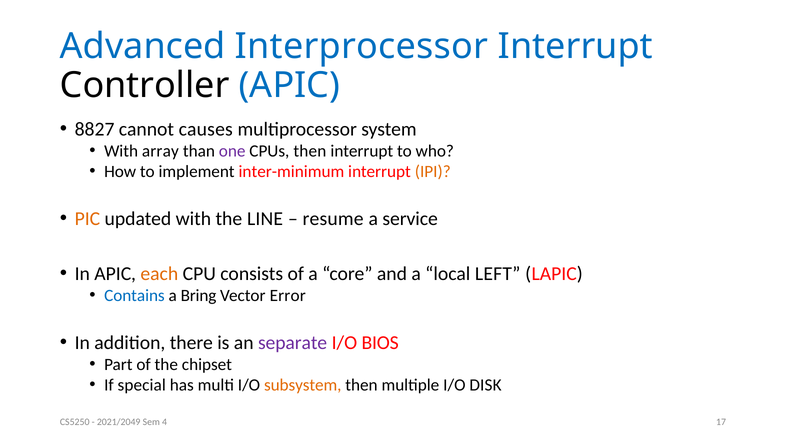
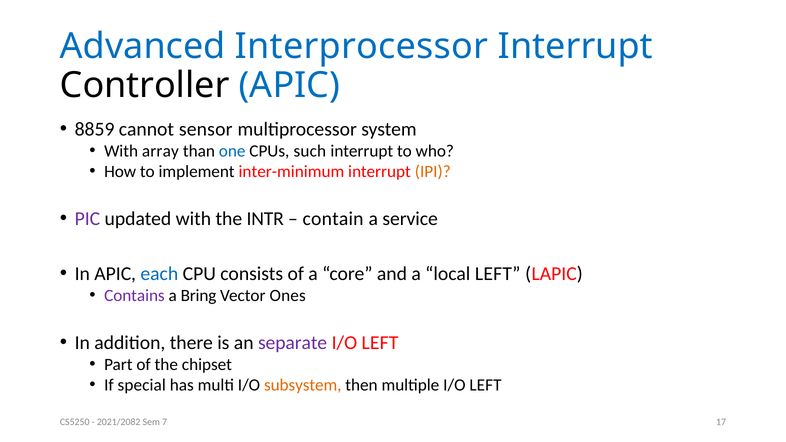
8827: 8827 -> 8859
causes: causes -> sensor
one colour: purple -> blue
CPUs then: then -> such
PIC colour: orange -> purple
LINE: LINE -> INTR
resume: resume -> contain
each colour: orange -> blue
Contains colour: blue -> purple
Error: Error -> Ones
BIOS at (380, 343): BIOS -> LEFT
multiple I/O DISK: DISK -> LEFT
2021/2049: 2021/2049 -> 2021/2082
4: 4 -> 7
